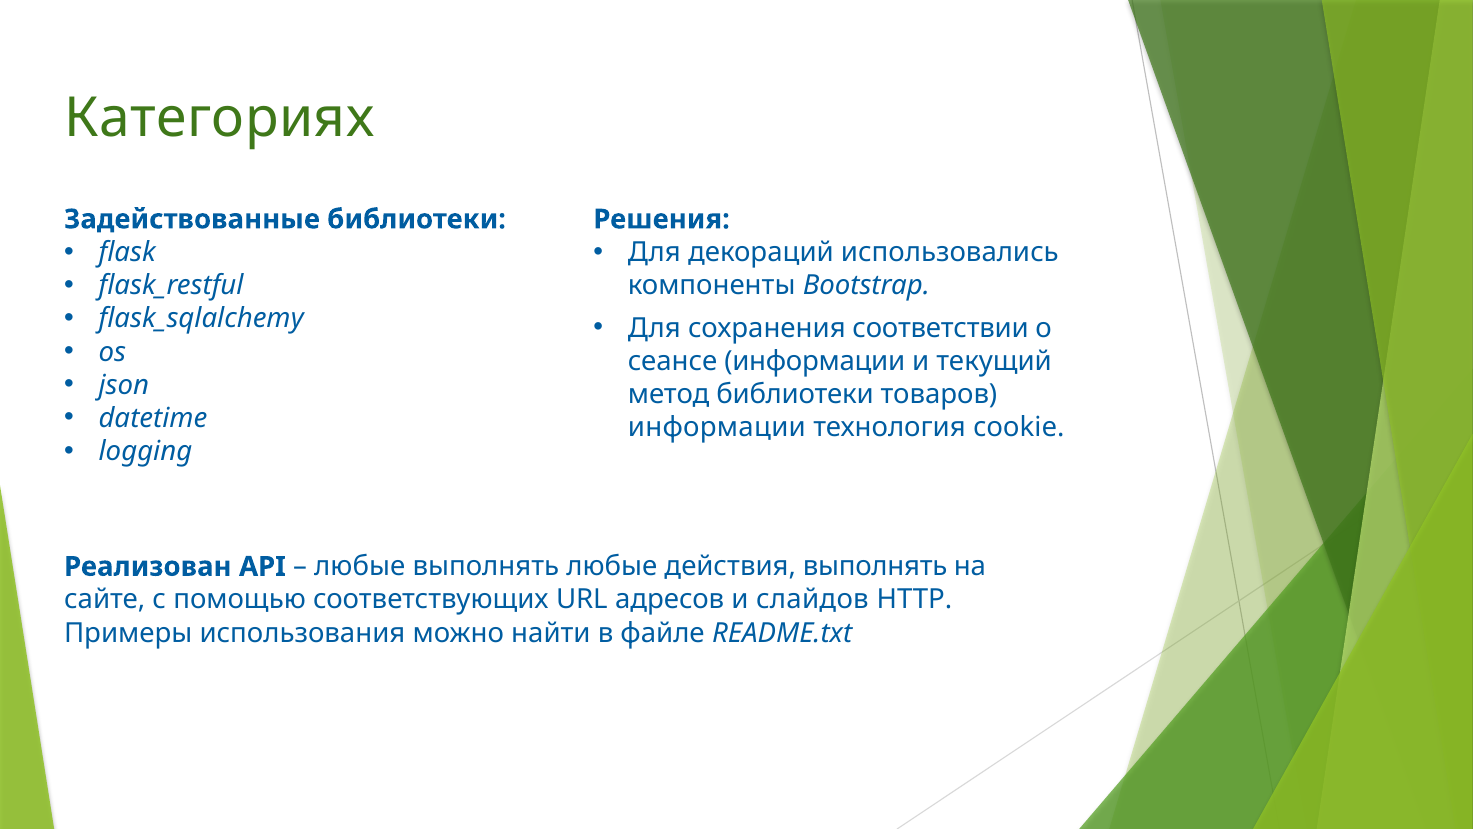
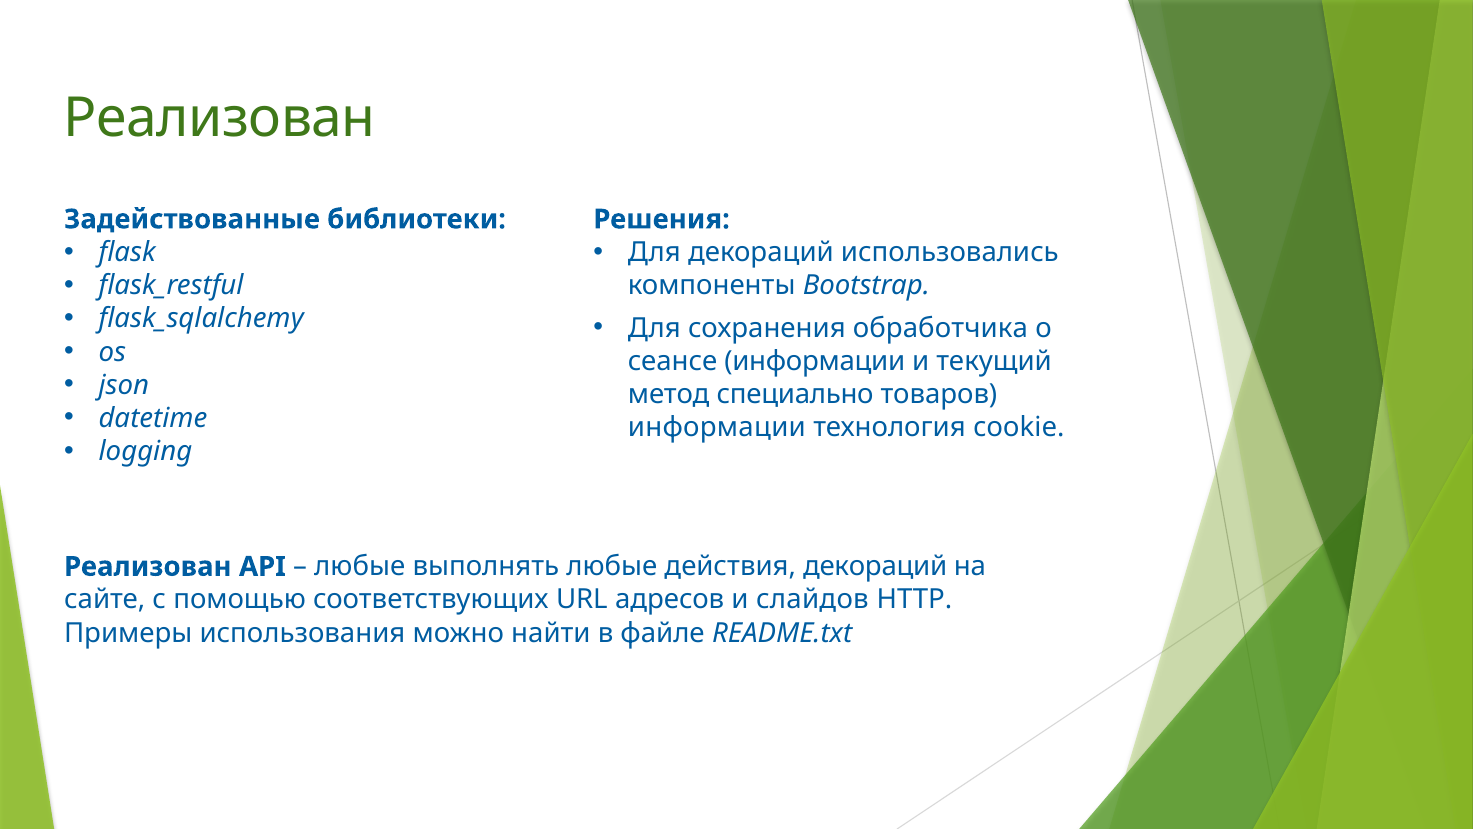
Категориях at (219, 118): Категориях -> Реализован
соответствии: соответствии -> обработчика
метод библиотеки: библиотеки -> специально
действия выполнять: выполнять -> декораций
